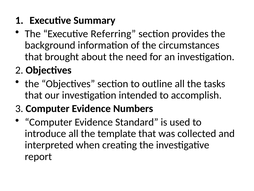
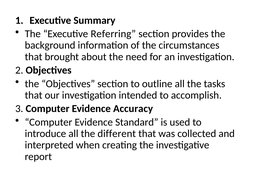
Numbers: Numbers -> Accuracy
template: template -> different
